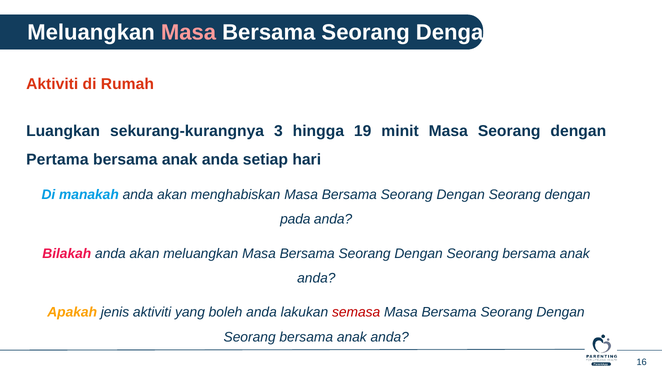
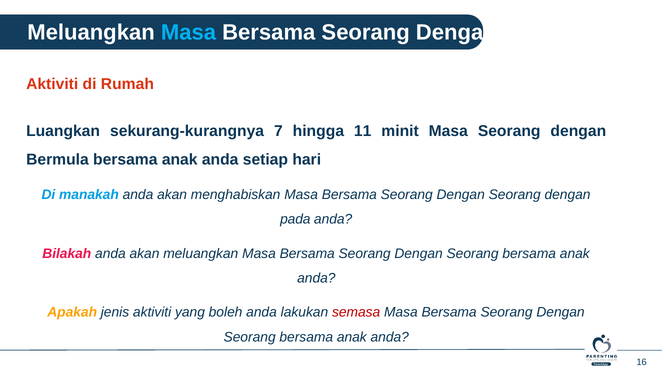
Masa at (188, 32) colour: pink -> light blue
3: 3 -> 7
19: 19 -> 11
Pertama: Pertama -> Bermula
